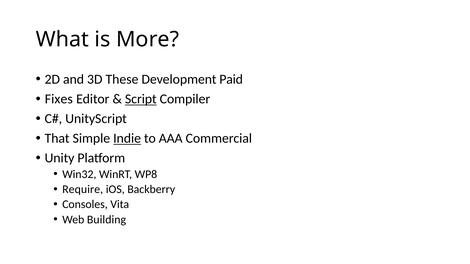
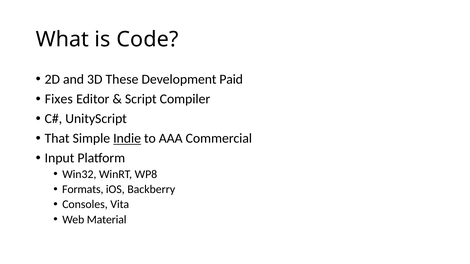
More: More -> Code
Script underline: present -> none
Unity: Unity -> Input
Require: Require -> Formats
Building: Building -> Material
